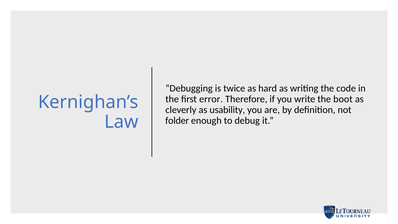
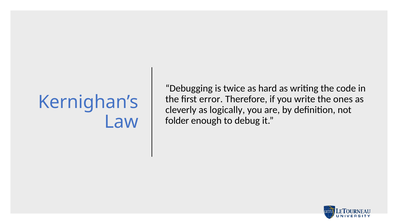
boot: boot -> ones
usability: usability -> logically
